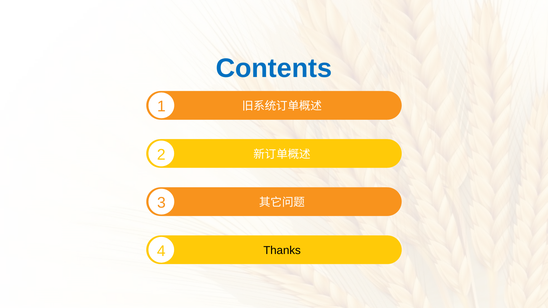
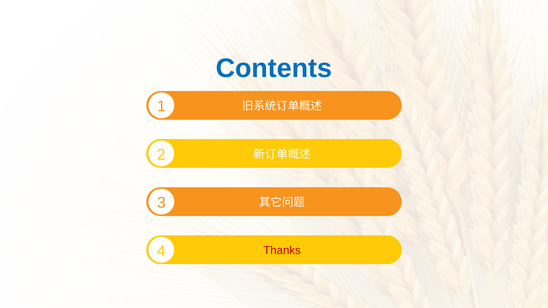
Thanks colour: black -> red
